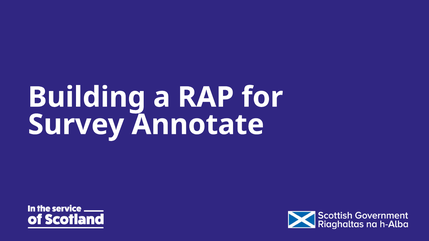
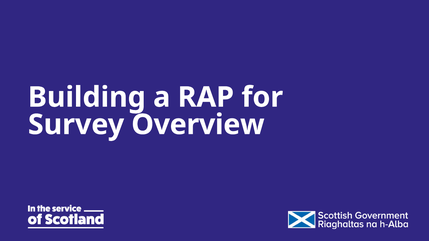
Annotate: Annotate -> Overview
